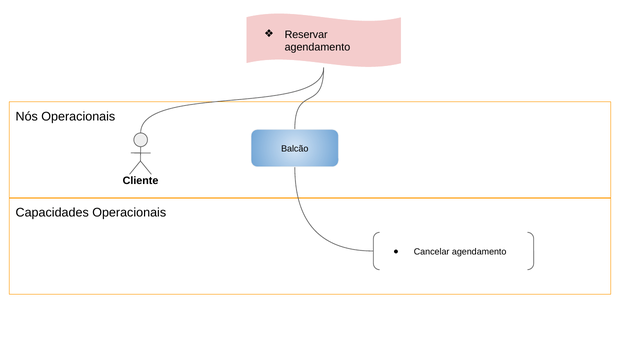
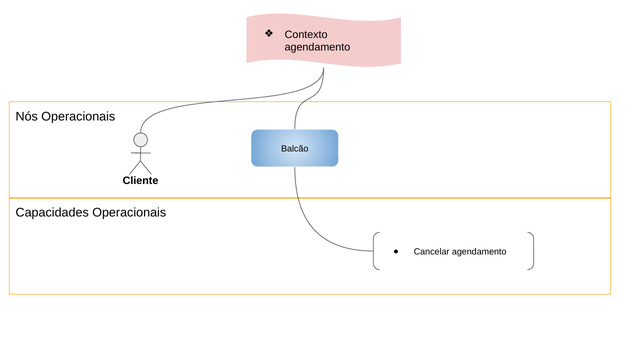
Reservar: Reservar -> Contexto
